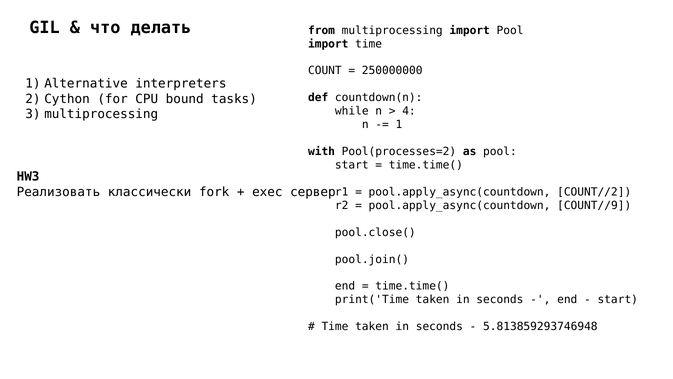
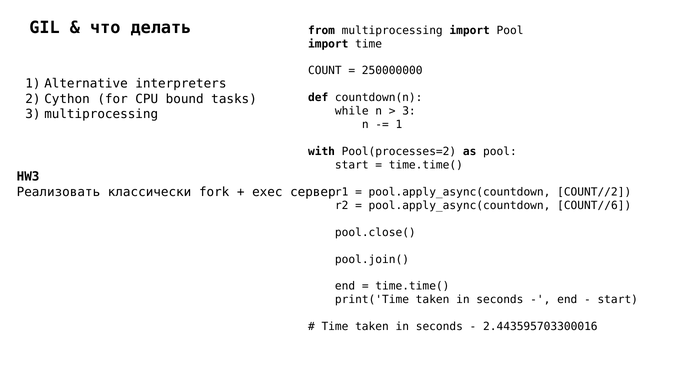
4 at (409, 111): 4 -> 3
COUNT//9: COUNT//9 -> COUNT//6
5.813859293746948: 5.813859293746948 -> 2.443595703300016
